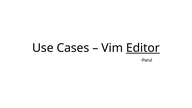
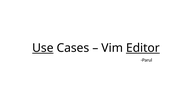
Use underline: none -> present
